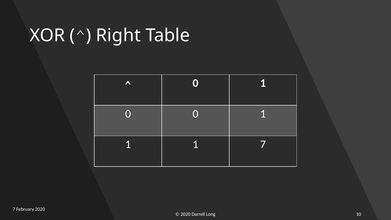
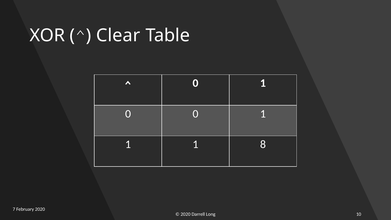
Right: Right -> Clear
1 7: 7 -> 8
